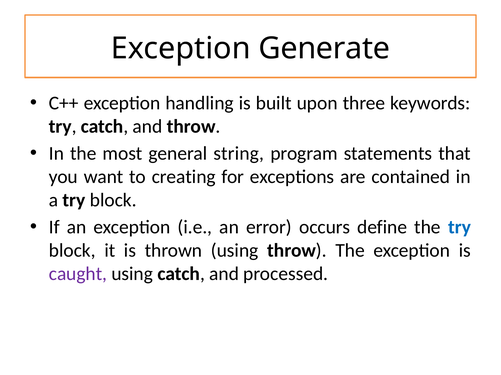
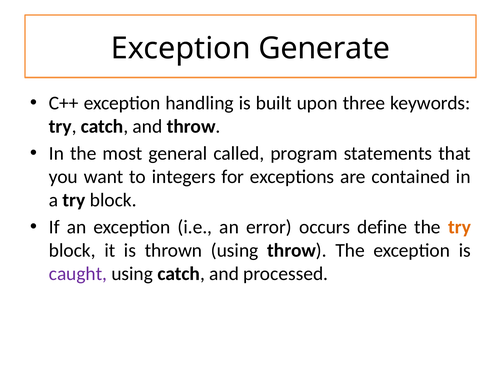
string: string -> called
creating: creating -> integers
try at (459, 228) colour: blue -> orange
